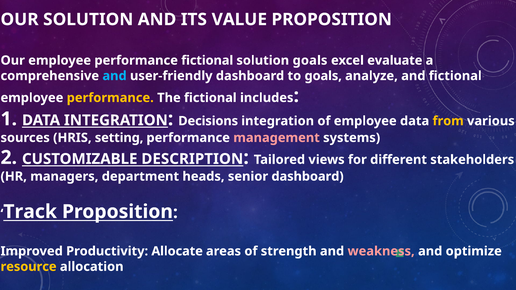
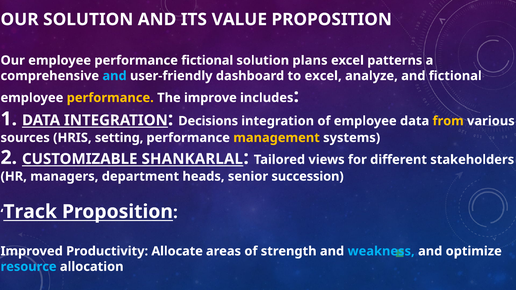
solution goals: goals -> plans
evaluate: evaluate -> patterns
to goals: goals -> excel
The fictional: fictional -> improve
management colour: pink -> yellow
DESCRIPTION: DESCRIPTION -> SHANKARLAL
senior dashboard: dashboard -> succession
weakness colour: pink -> light blue
resource colour: yellow -> light blue
